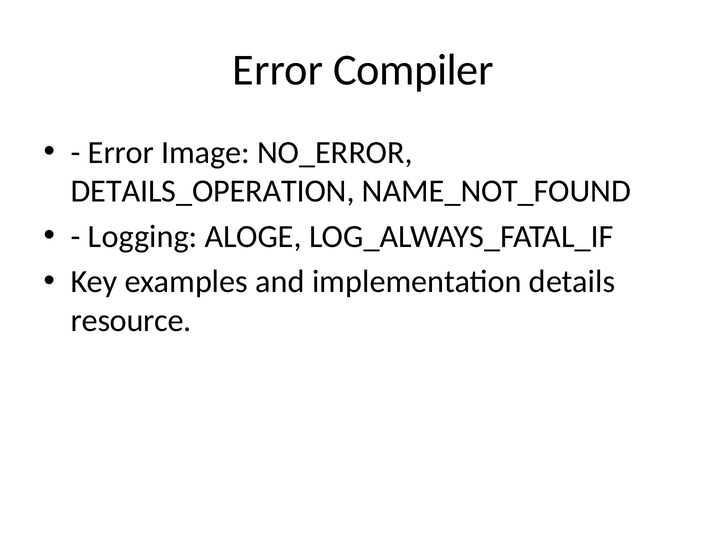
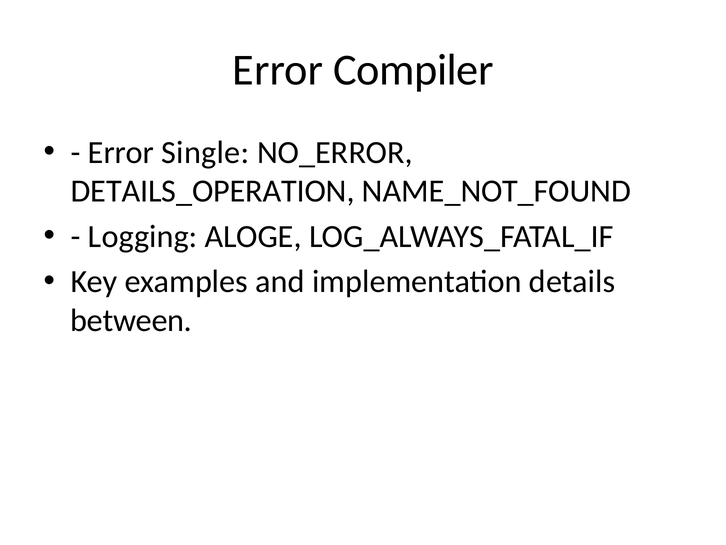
Image: Image -> Single
resource: resource -> between
